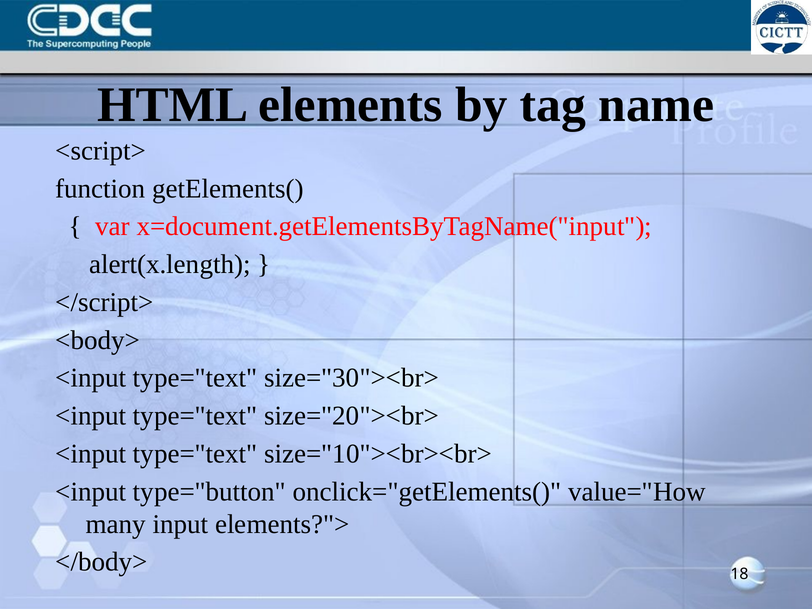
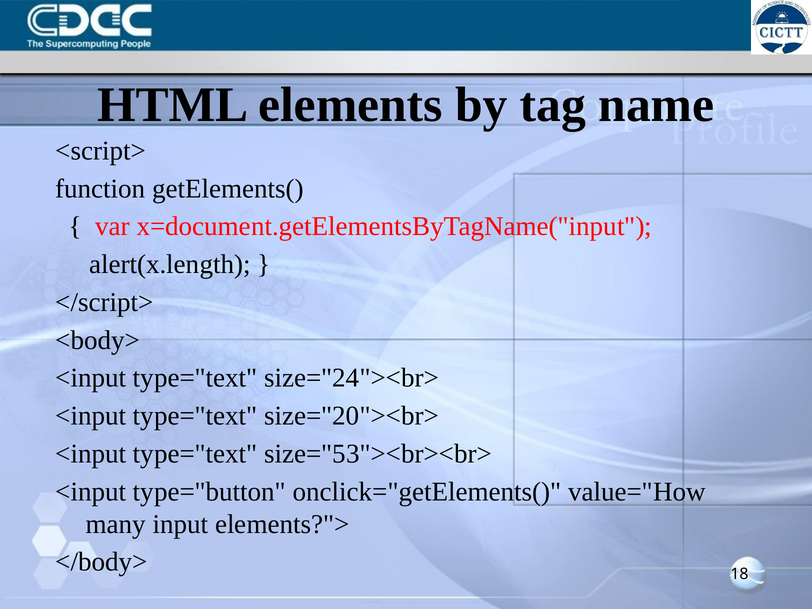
size="30"><br>: size="30"><br> -> size="24"><br>
size="10"><br><br>: size="10"><br><br> -> size="53"><br><br>
